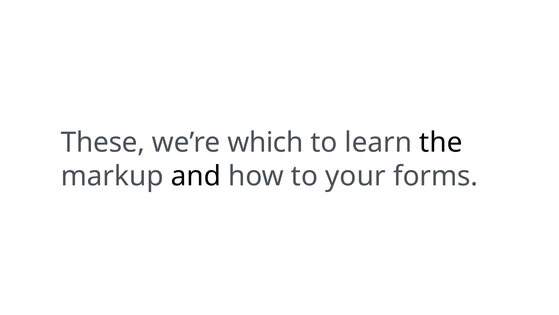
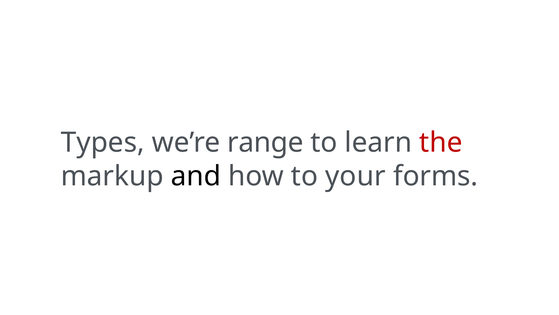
These: These -> Types
which: which -> range
the colour: black -> red
